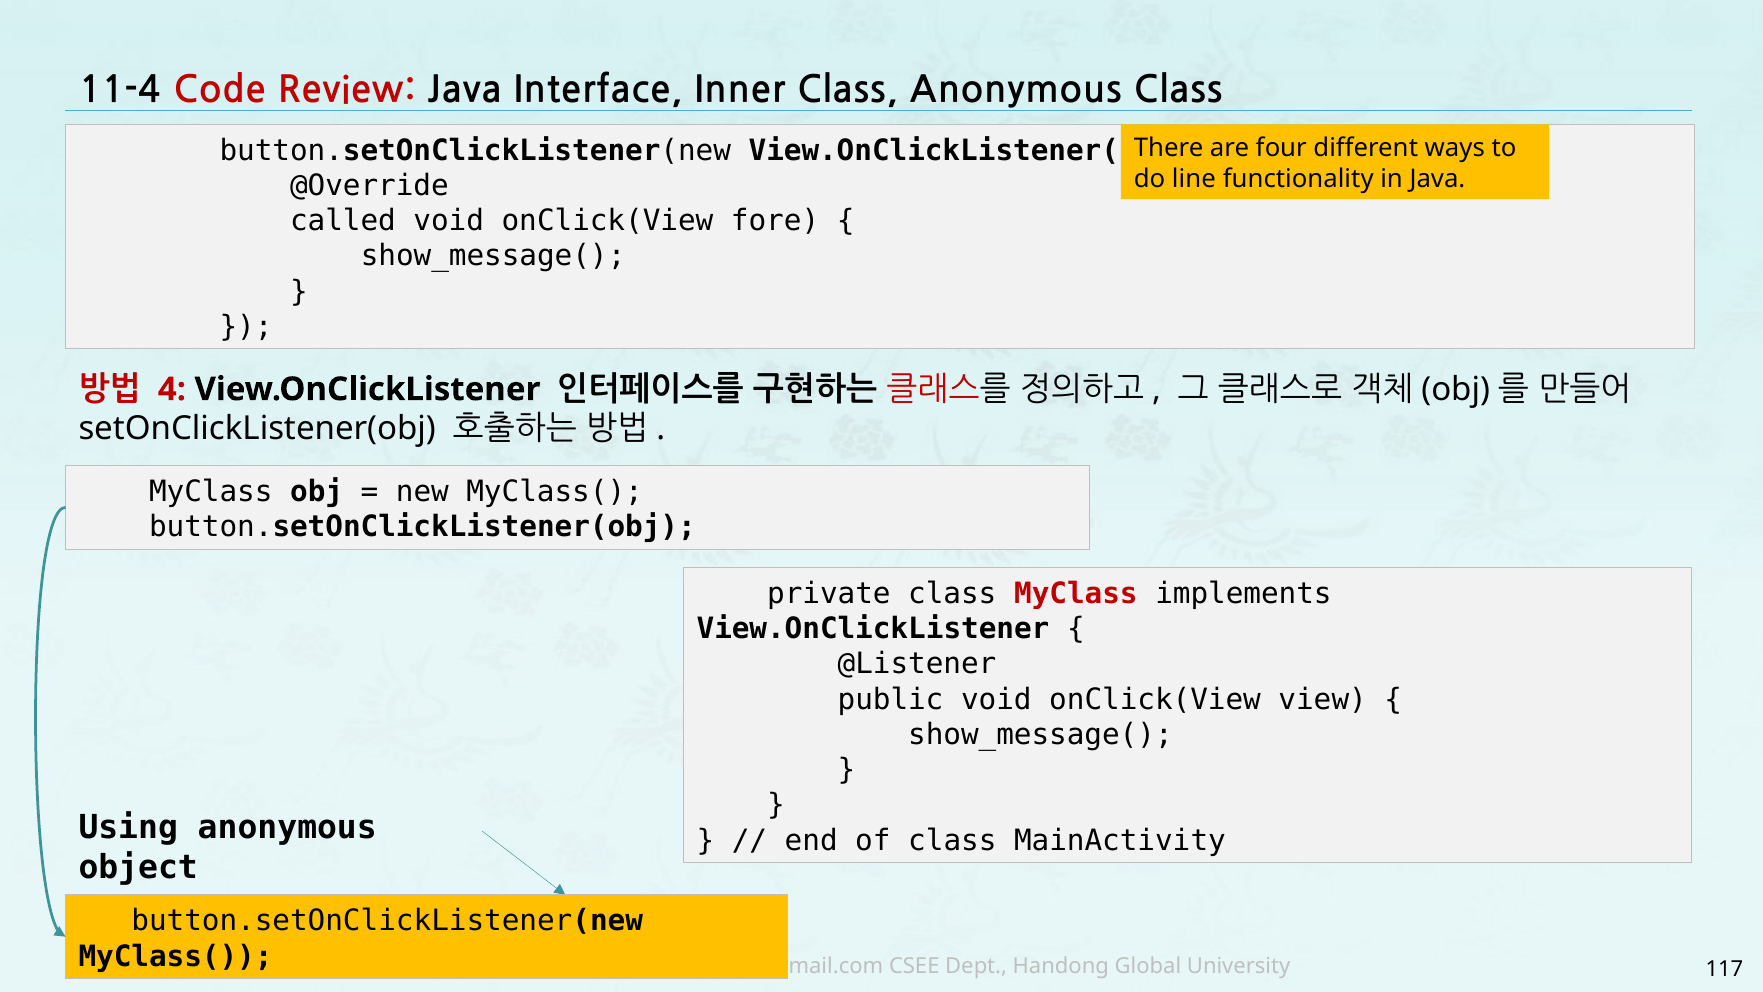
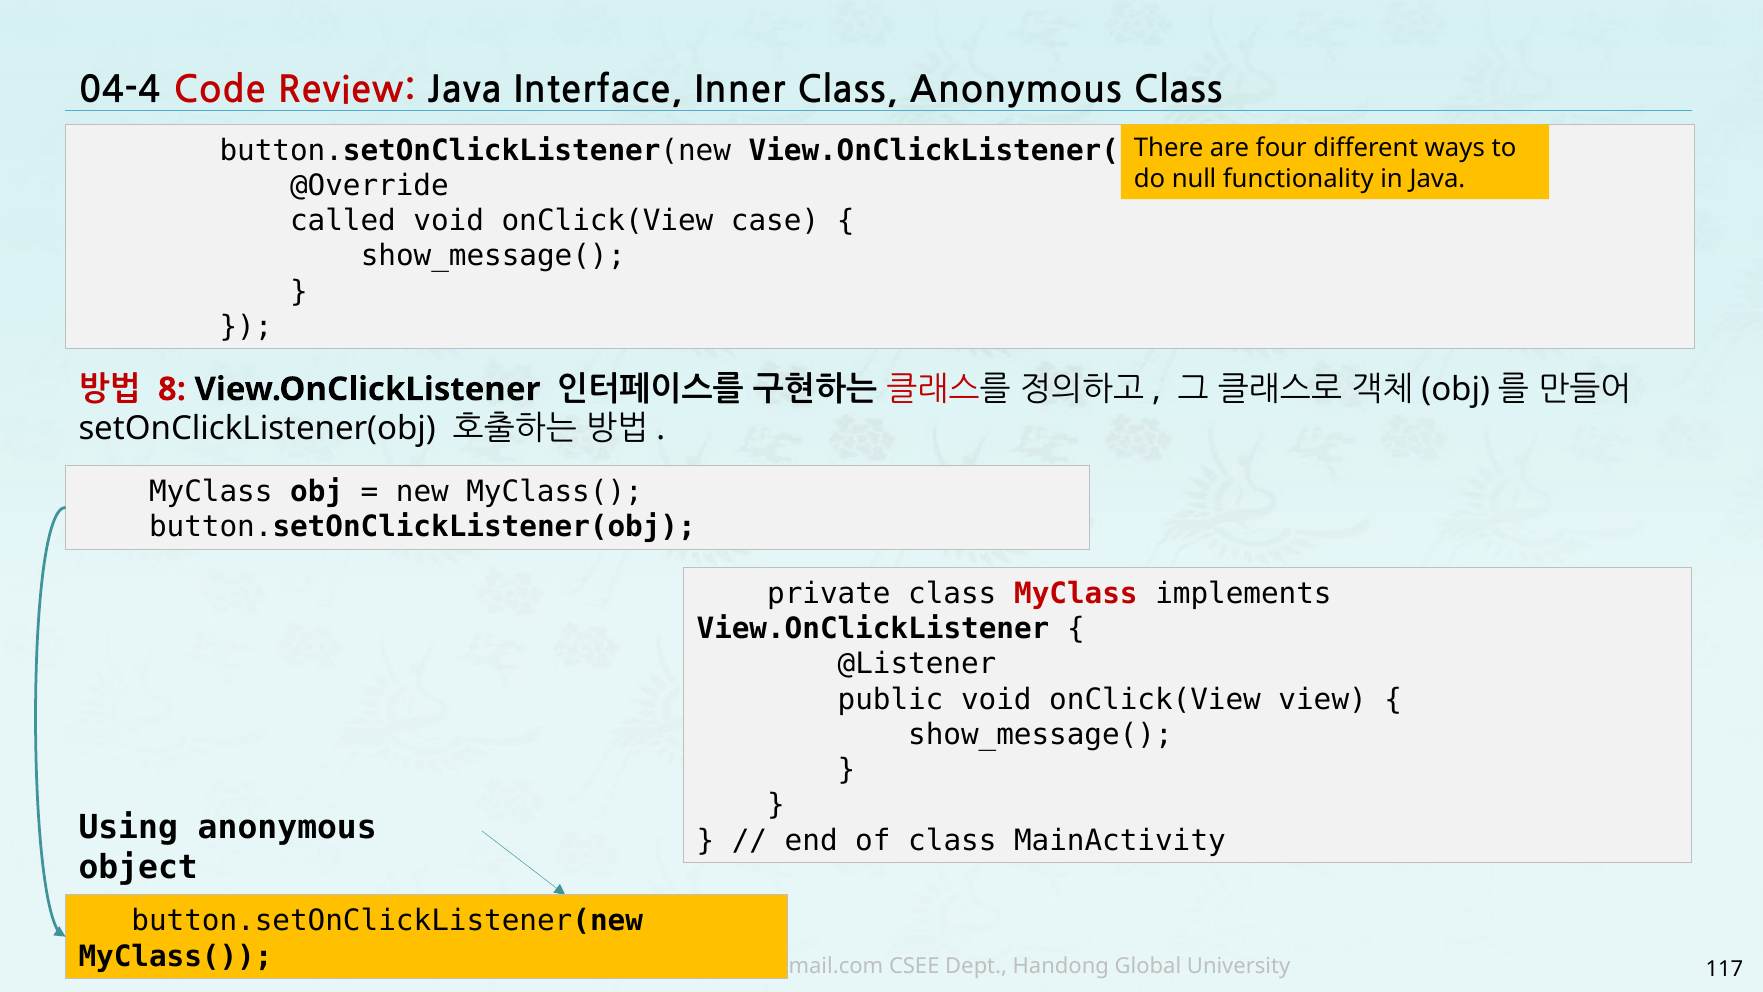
11-4: 11-4 -> 04-4
line: line -> null
fore: fore -> case
4: 4 -> 8
